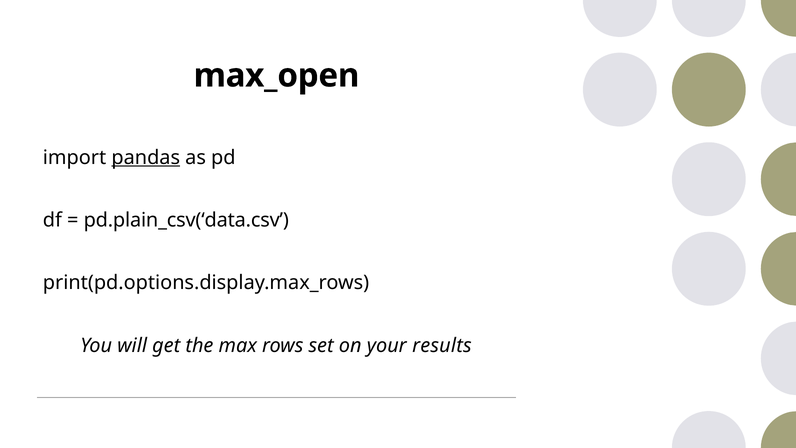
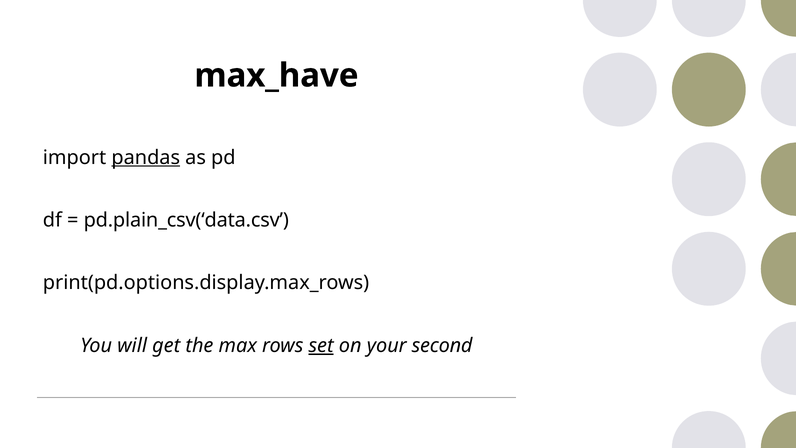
max_open: max_open -> max_have
set underline: none -> present
results: results -> second
